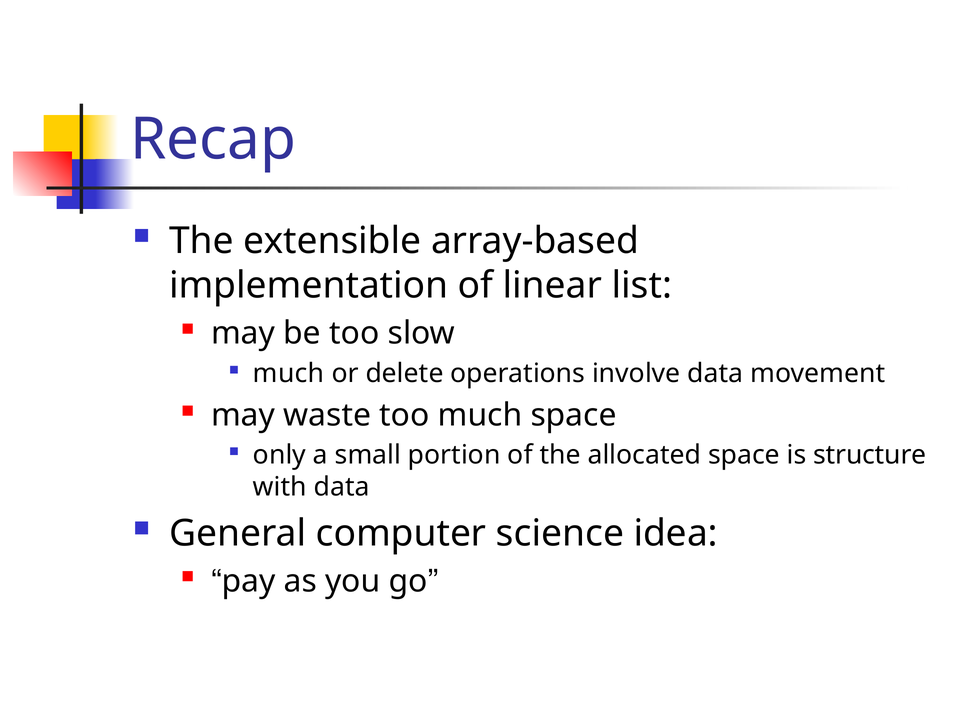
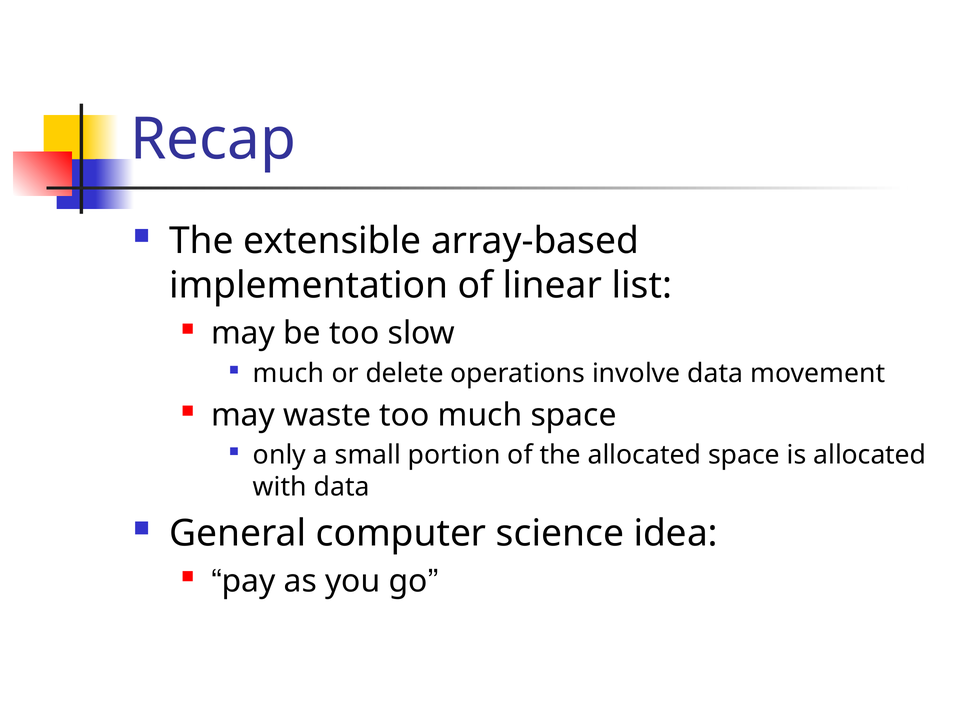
is structure: structure -> allocated
